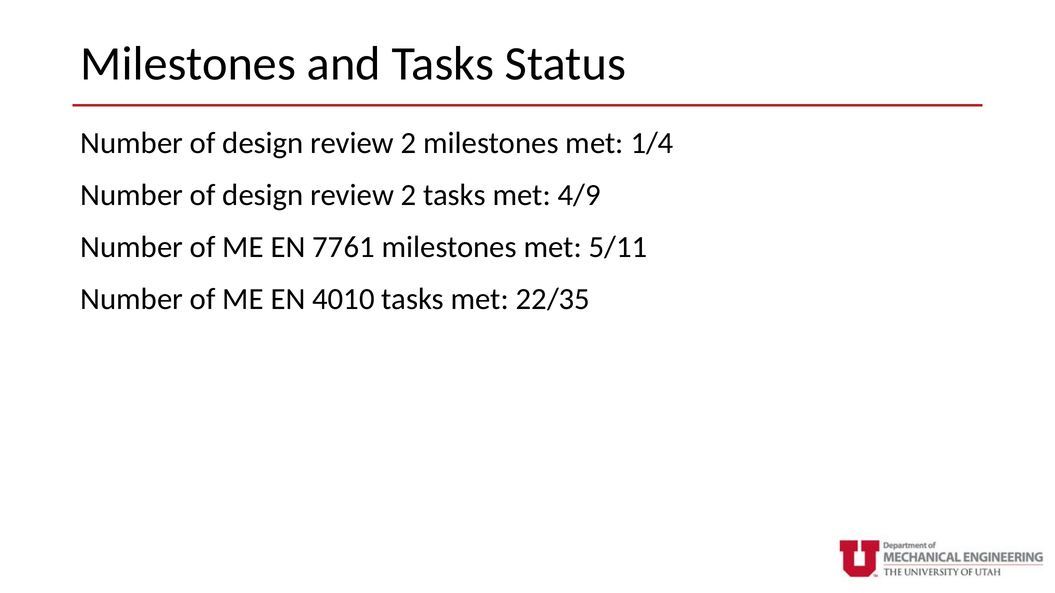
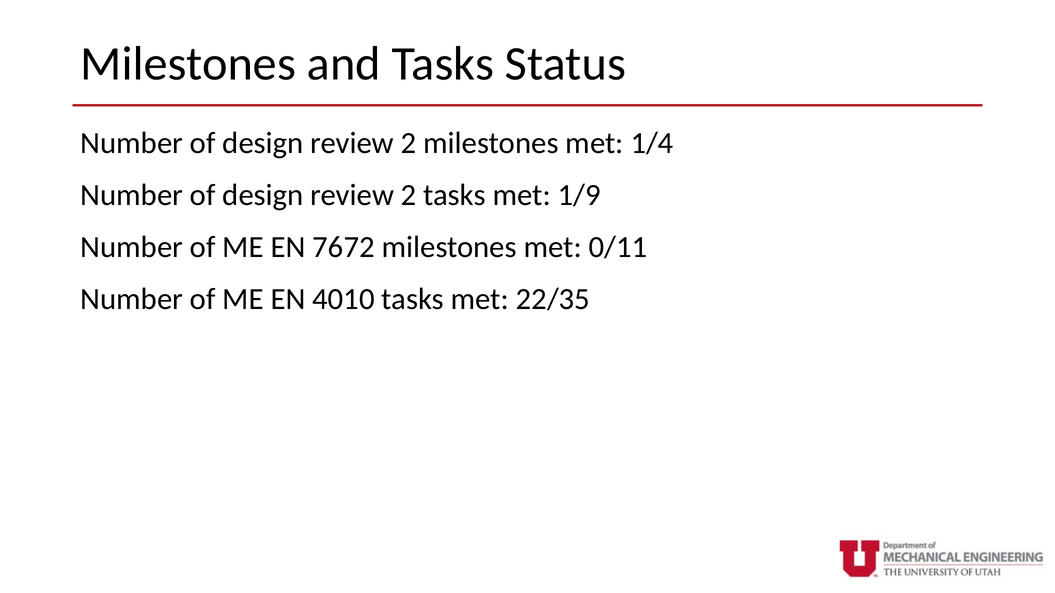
4/9: 4/9 -> 1/9
7761: 7761 -> 7672
5/11: 5/11 -> 0/11
